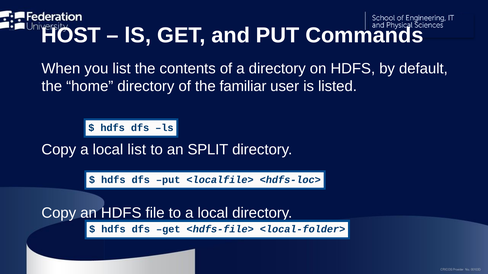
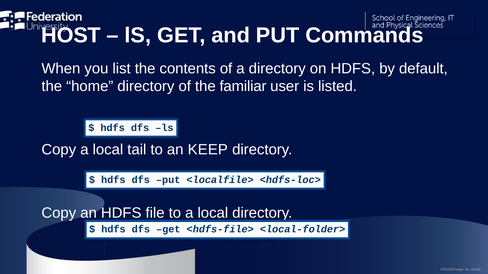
local list: list -> tail
SPLIT: SPLIT -> KEEP
